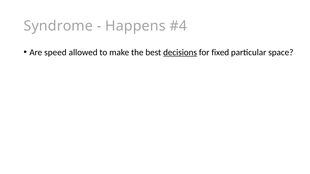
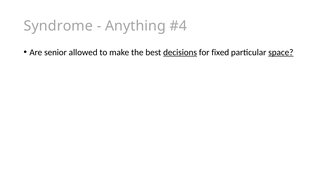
Happens: Happens -> Anything
speed: speed -> senior
space underline: none -> present
